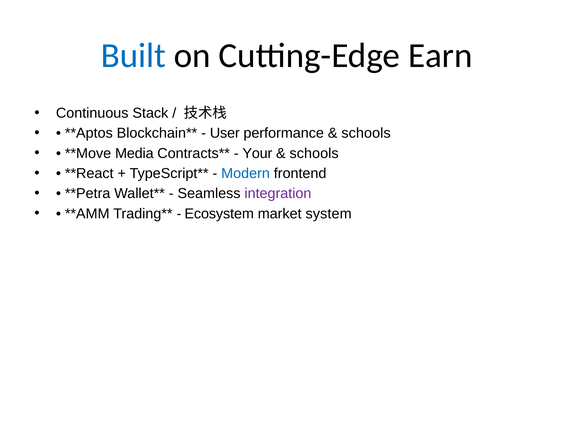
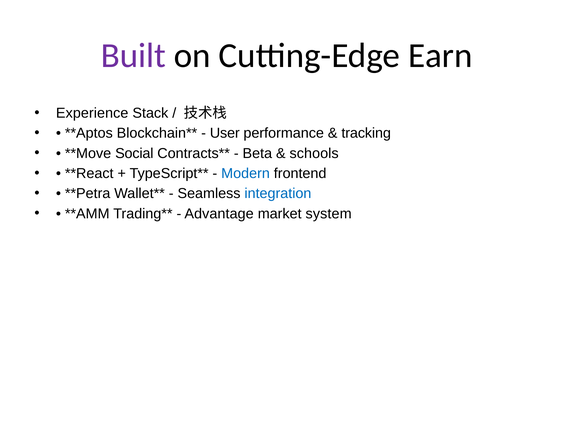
Built colour: blue -> purple
Continuous: Continuous -> Experience
schools at (366, 133): schools -> tracking
Media: Media -> Social
Your: Your -> Beta
integration colour: purple -> blue
Ecosystem: Ecosystem -> Advantage
